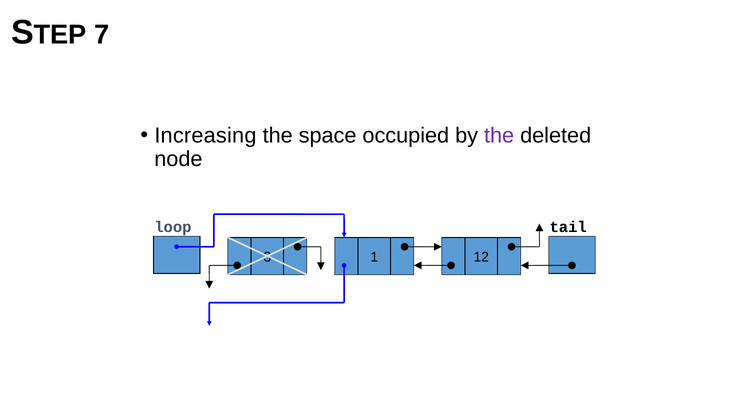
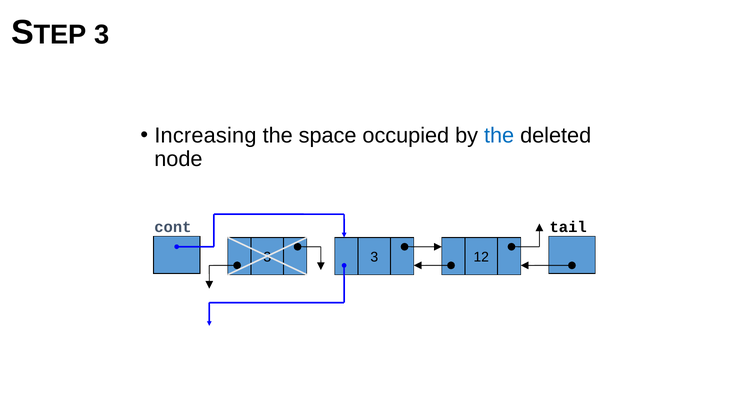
7 at (102, 34): 7 -> 3
the at (499, 135) colour: purple -> blue
loop: loop -> cont
3 1: 1 -> 3
